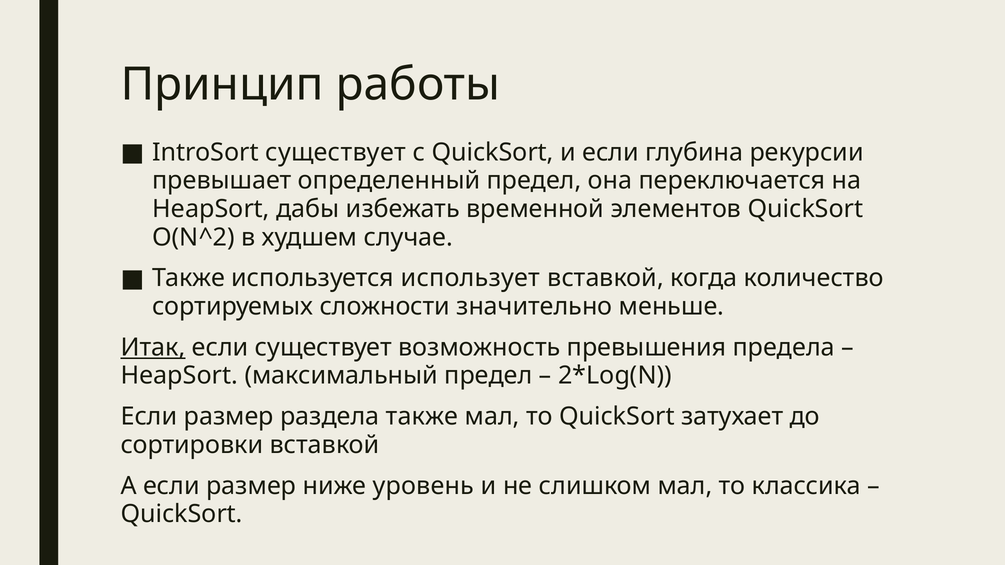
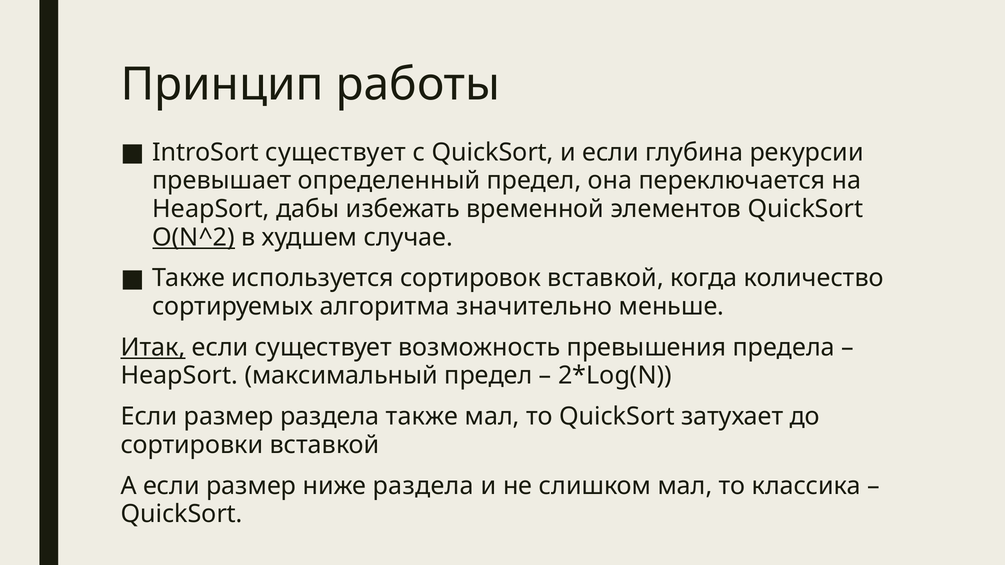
O(N^2 underline: none -> present
использует: использует -> сортировок
сложности: сложности -> алгоритма
ниже уровень: уровень -> раздела
